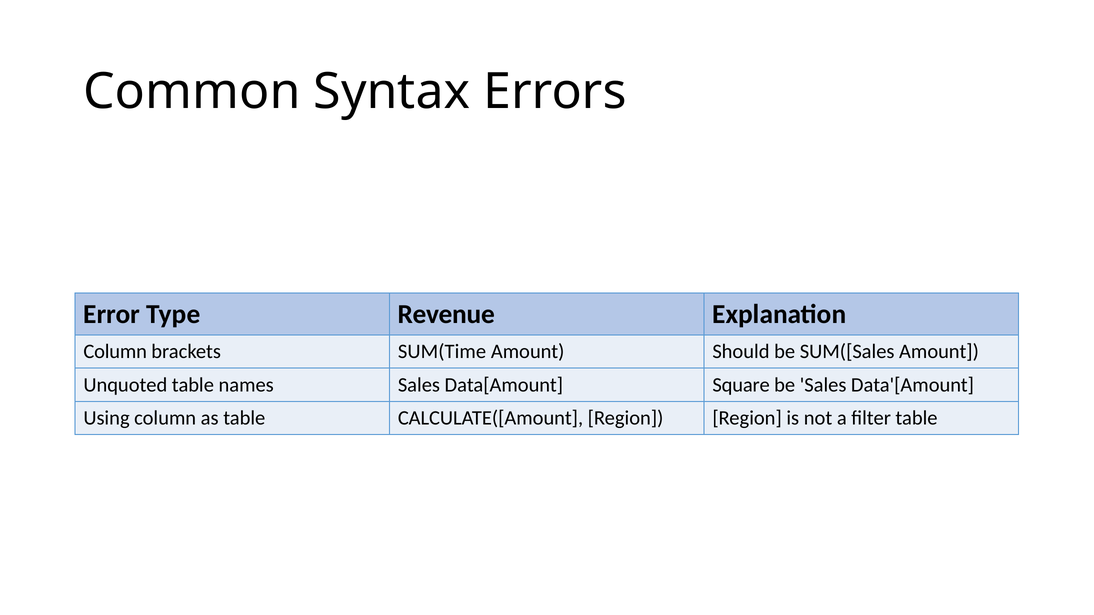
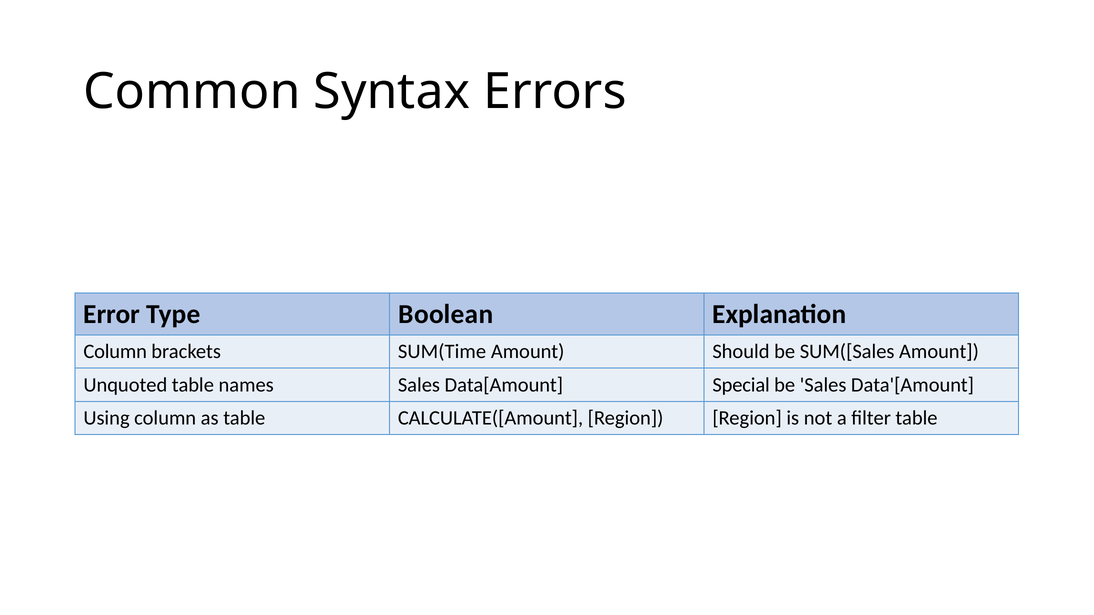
Revenue: Revenue -> Boolean
Square: Square -> Special
